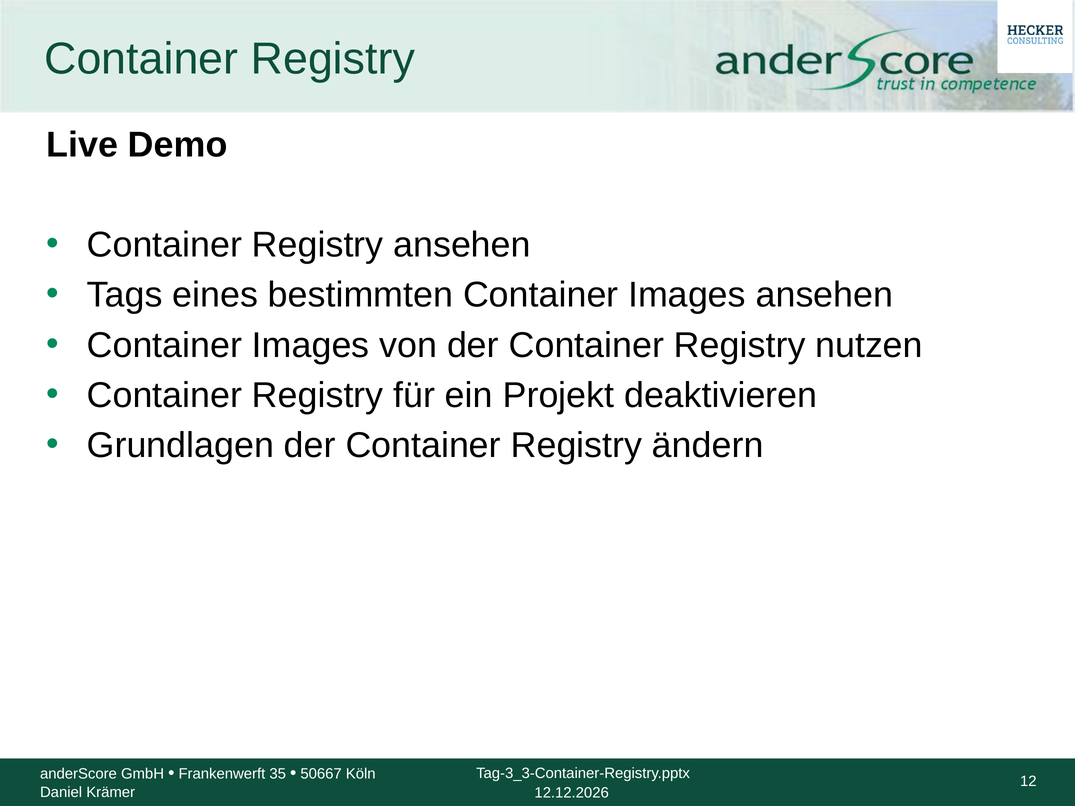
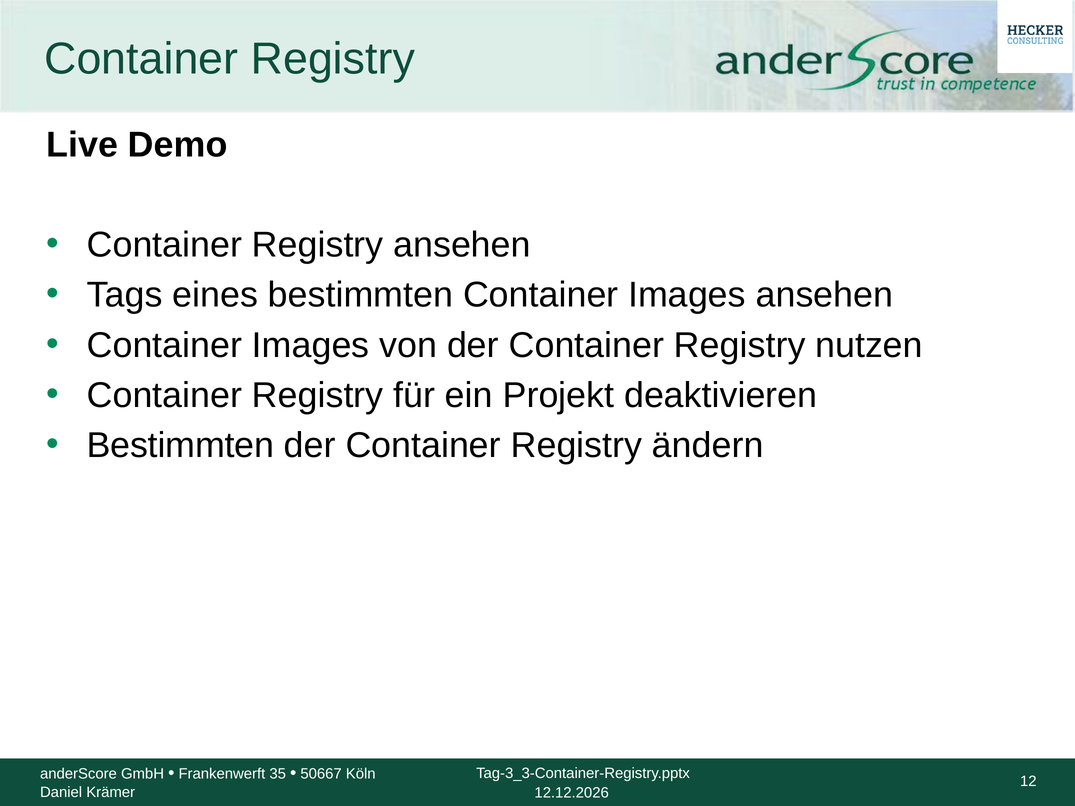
Grundlagen at (180, 446): Grundlagen -> Bestimmten
